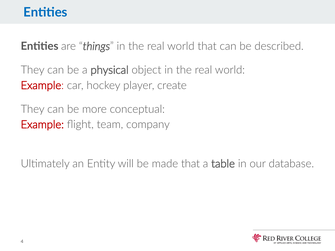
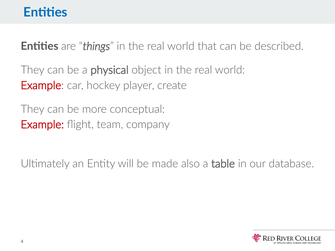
made that: that -> also
